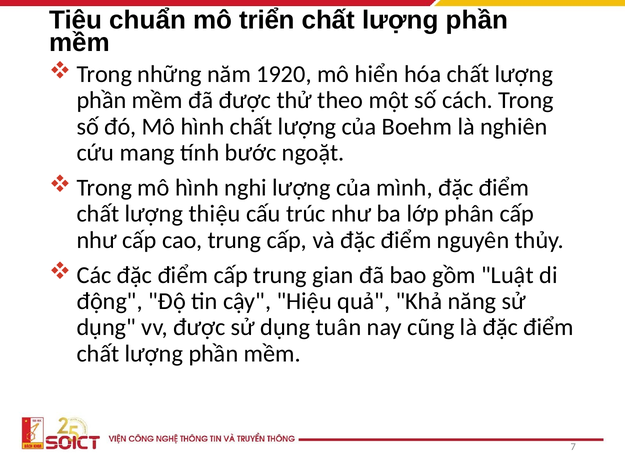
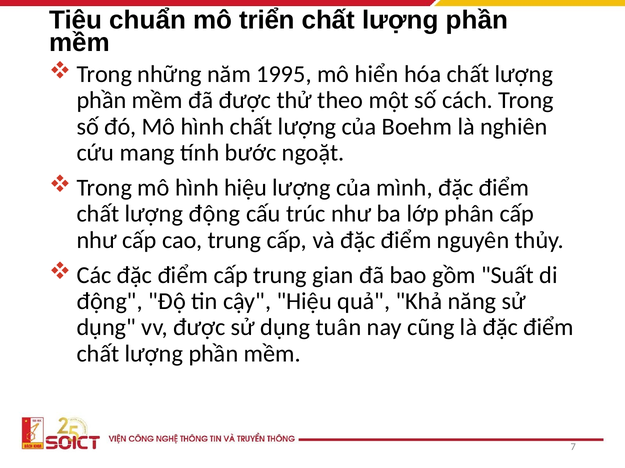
1920: 1920 -> 1995
hình nghi: nghi -> hiệu
lượng thiệu: thiệu -> động
Luật: Luật -> Suất
